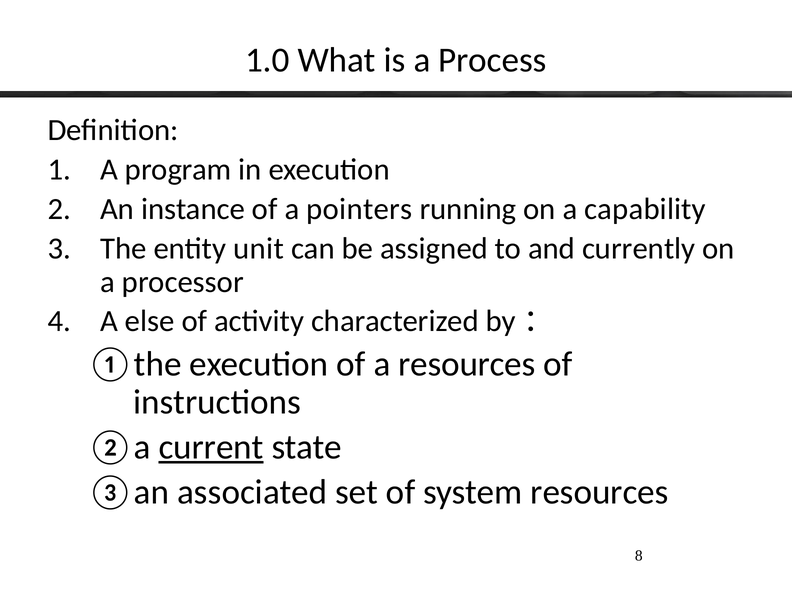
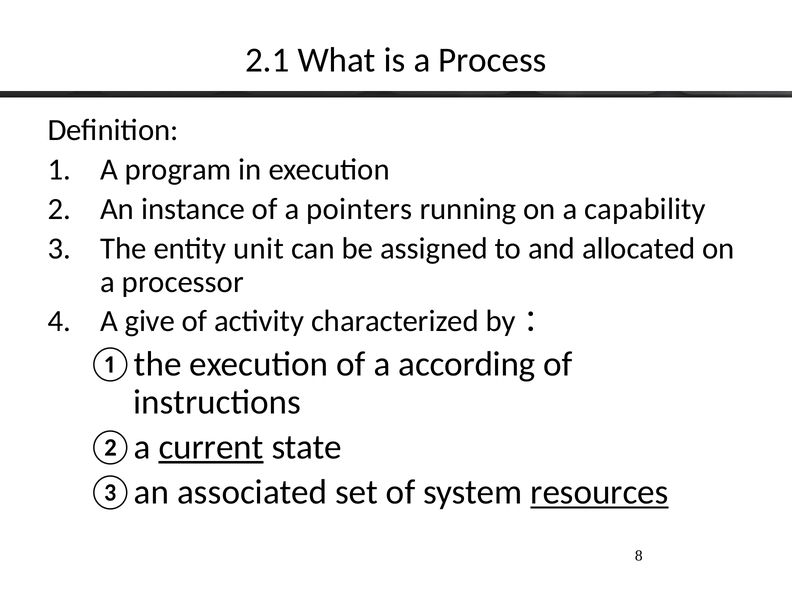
1.0: 1.0 -> 2.1
currently: currently -> allocated
else: else -> give
a resources: resources -> according
resources at (599, 492) underline: none -> present
